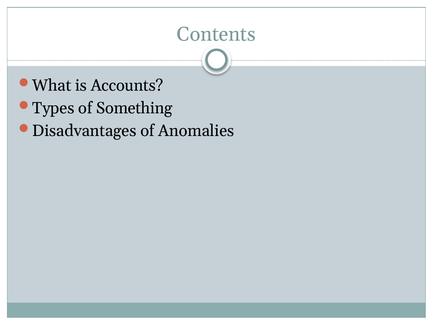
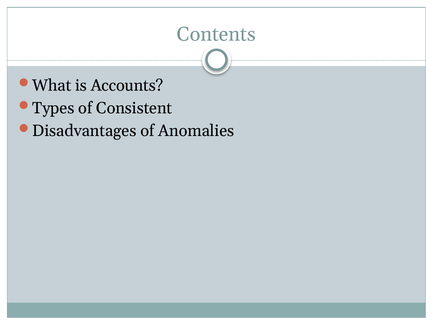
Something: Something -> Consistent
